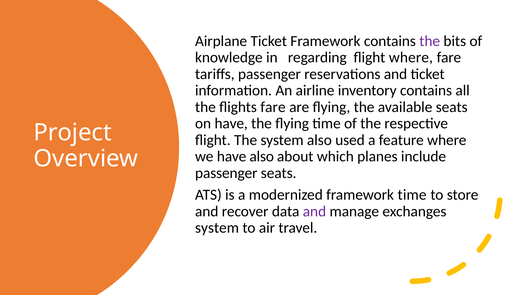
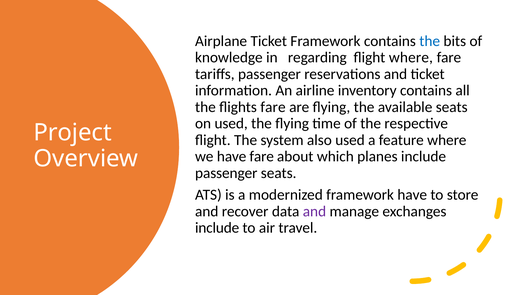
the at (430, 41) colour: purple -> blue
on have: have -> used
have also: also -> fare
framework time: time -> have
system at (217, 228): system -> include
